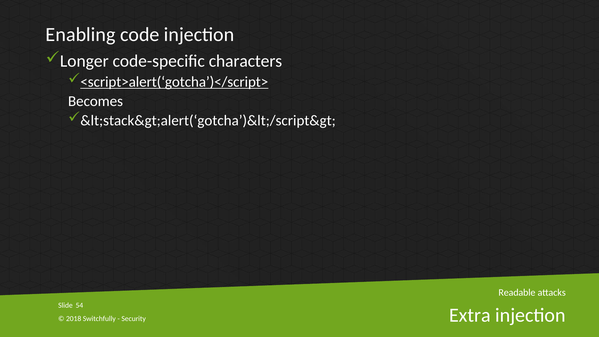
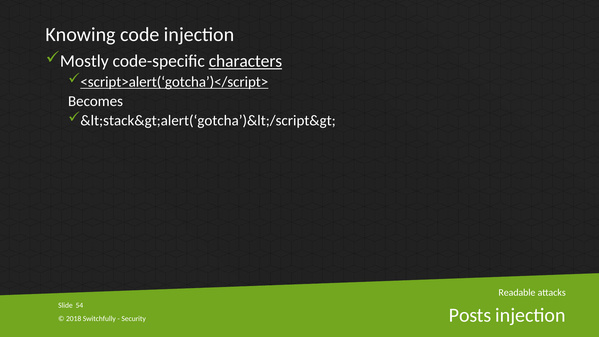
Enabling: Enabling -> Knowing
Longer: Longer -> Mostly
characters underline: none -> present
Extra: Extra -> Posts
